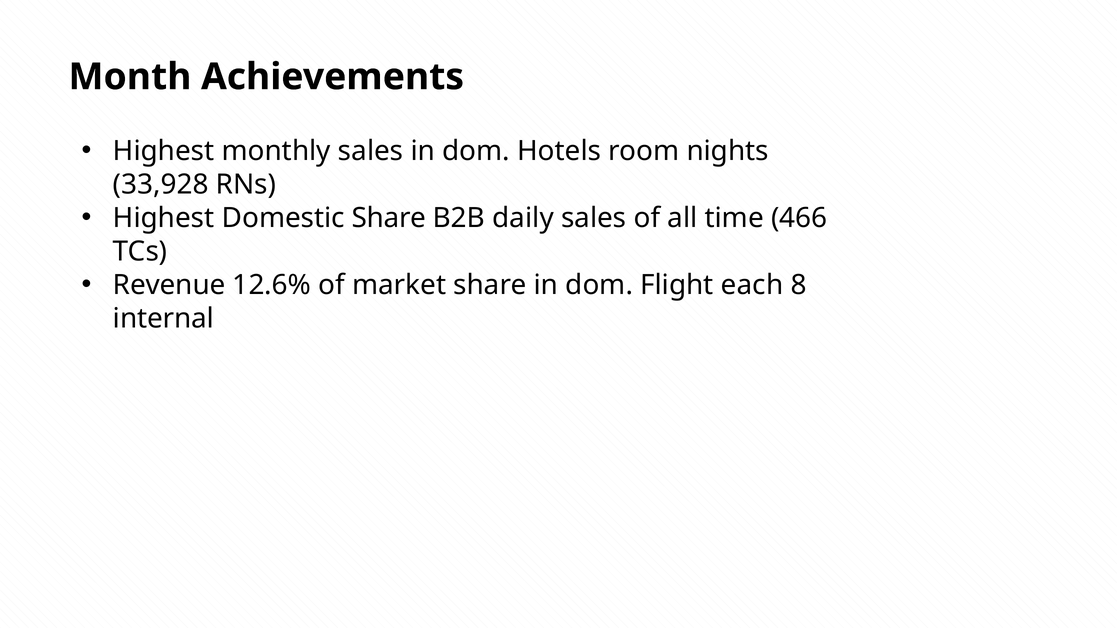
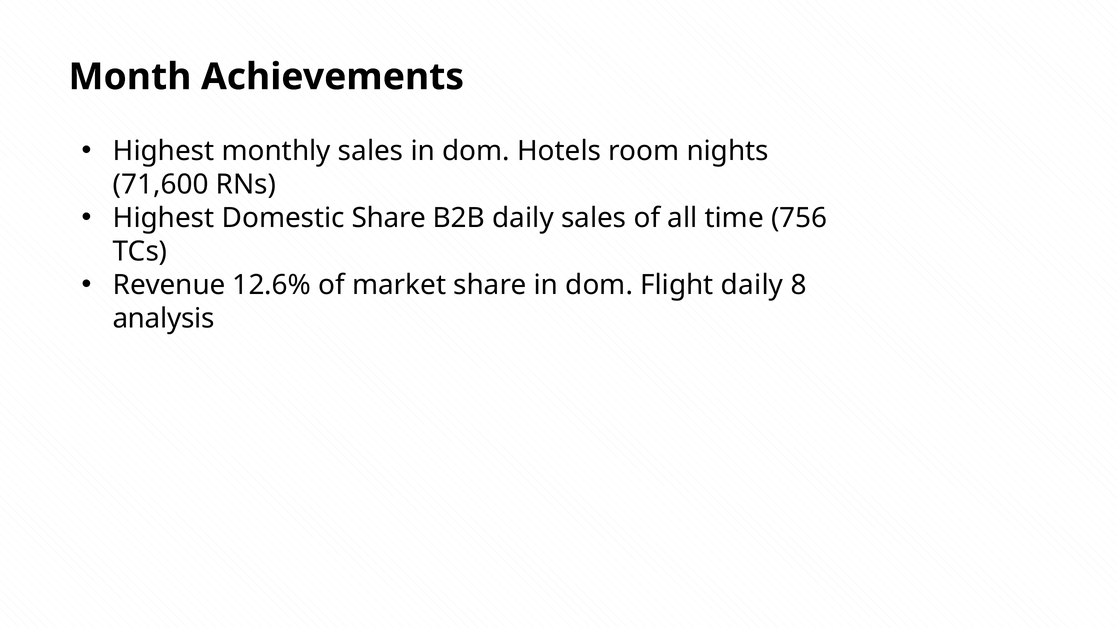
33,928: 33,928 -> 71,600
466: 466 -> 756
Flight each: each -> daily
internal: internal -> analysis
